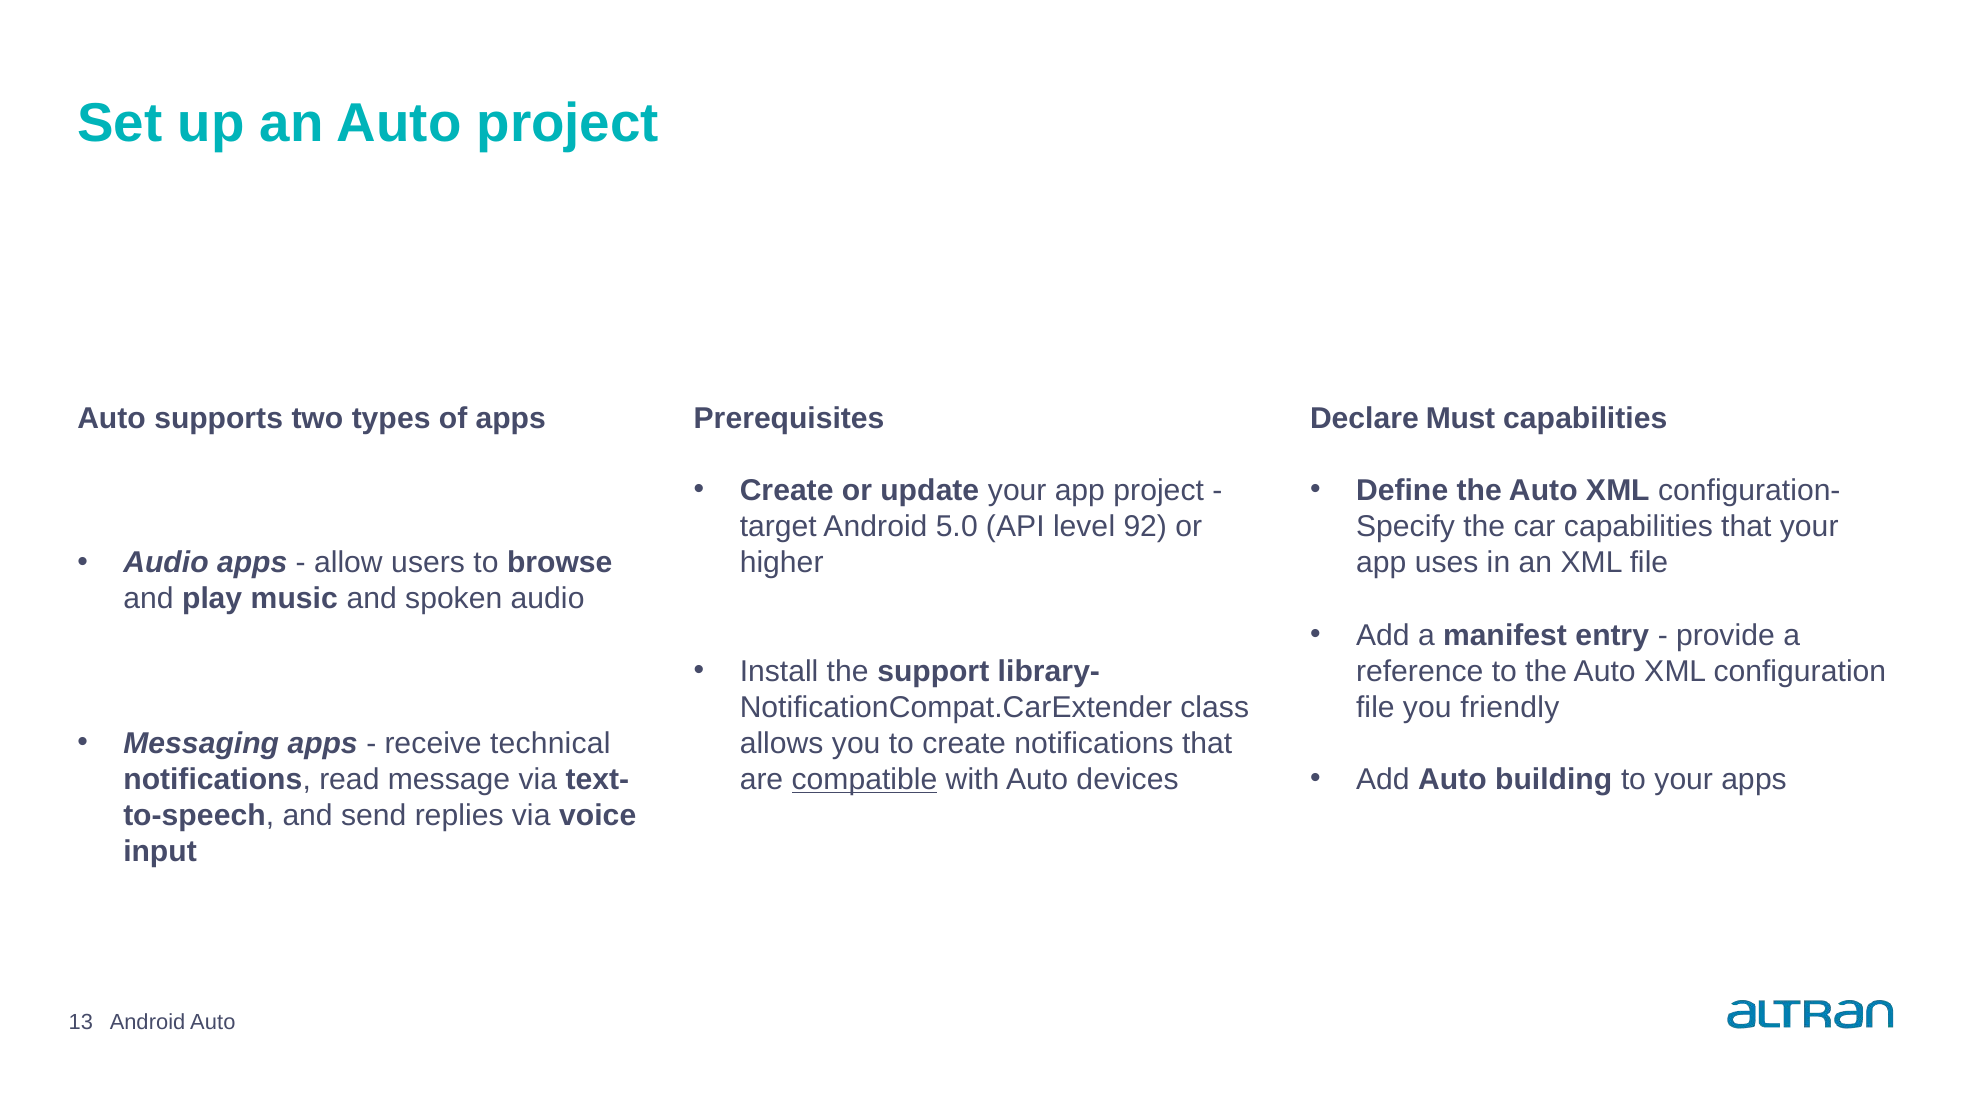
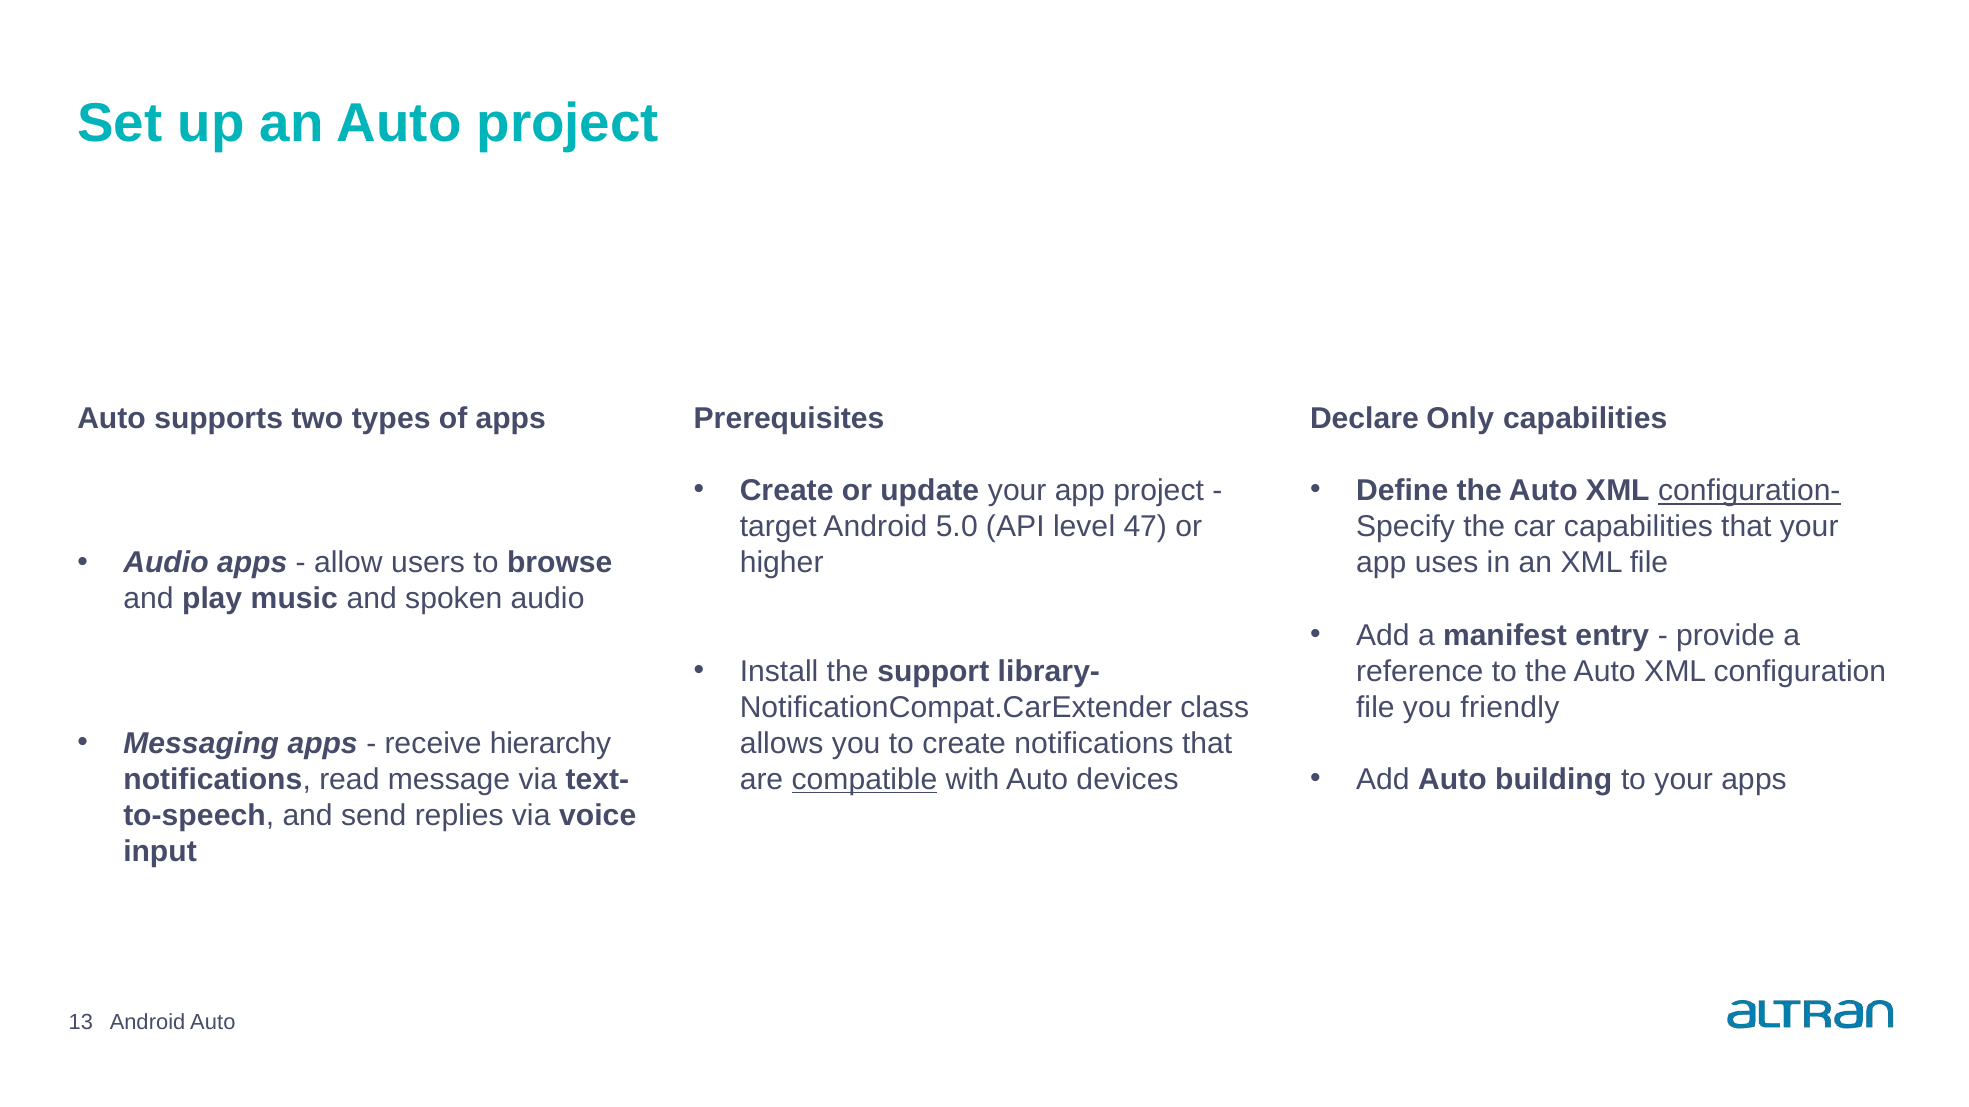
Must: Must -> Only
configuration- underline: none -> present
92: 92 -> 47
technical: technical -> hierarchy
